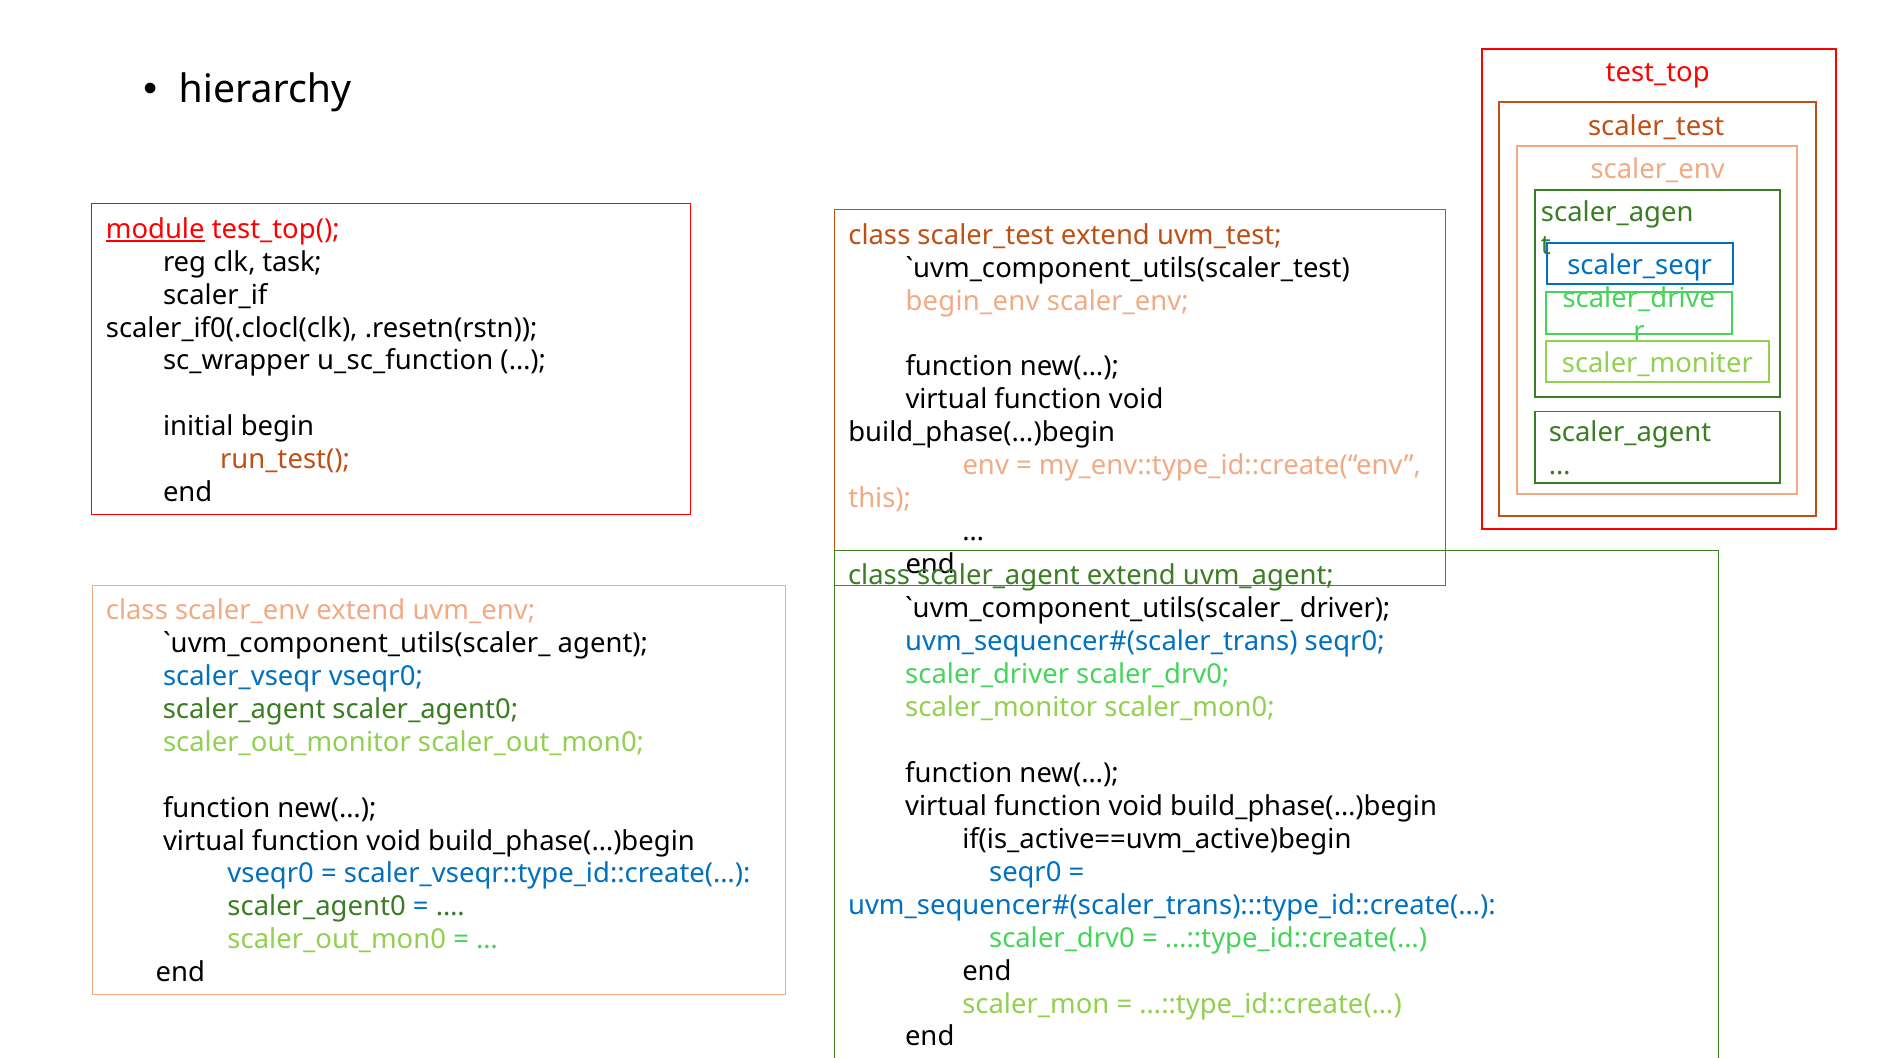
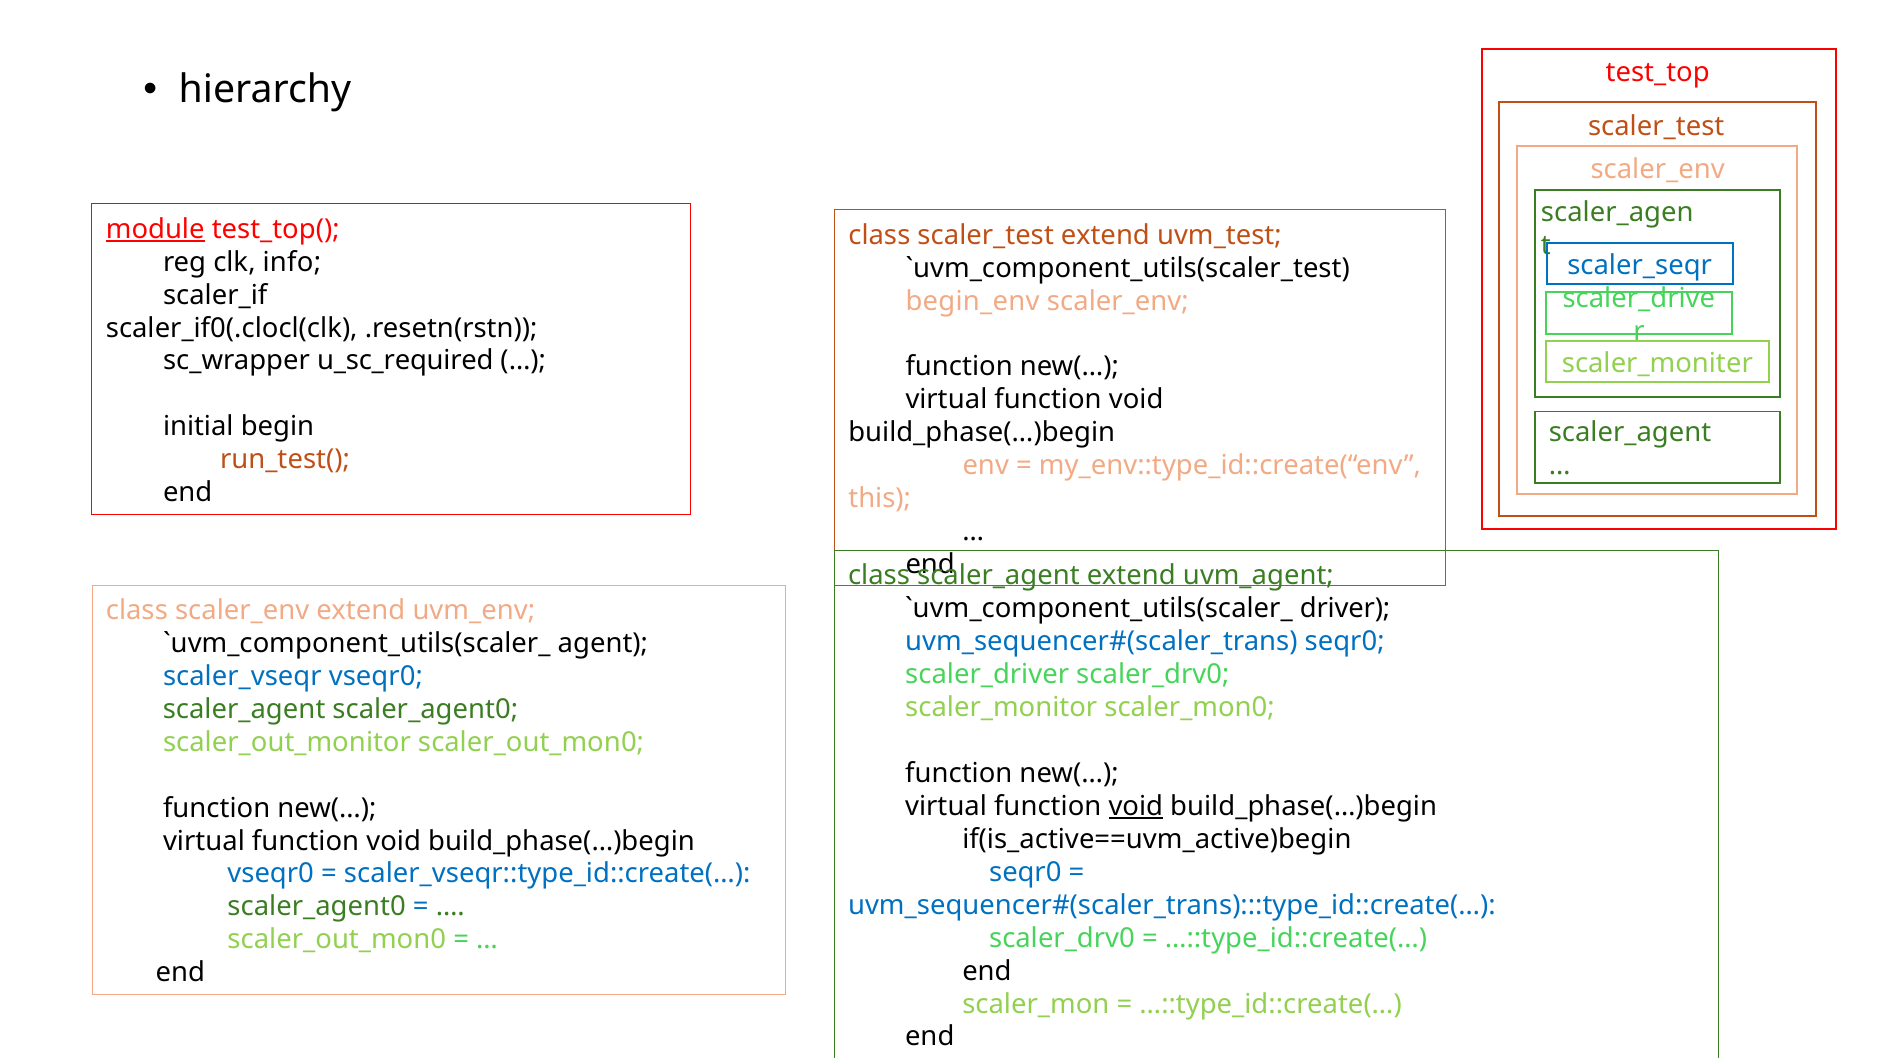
task: task -> info
u_sc_function: u_sc_function -> u_sc_required
void at (1136, 806) underline: none -> present
